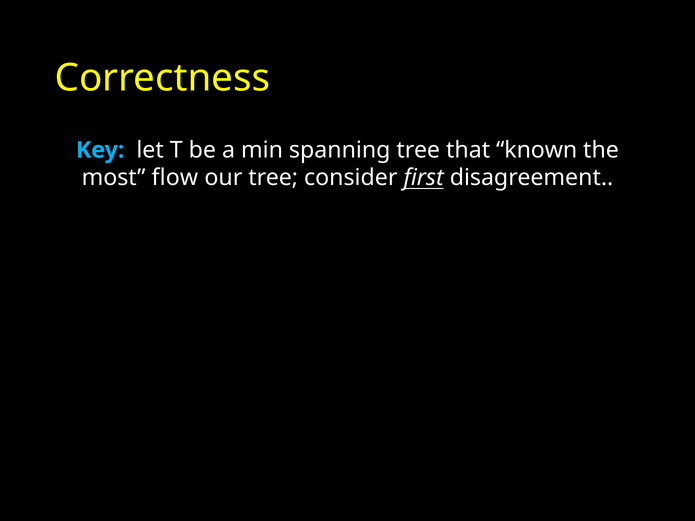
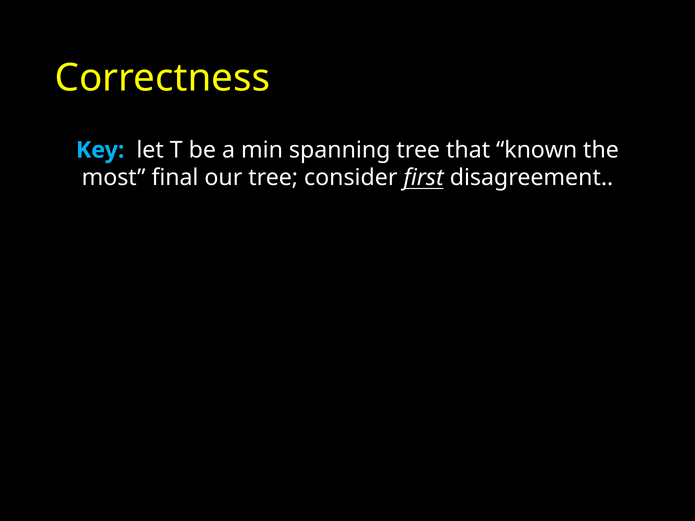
flow: flow -> final
